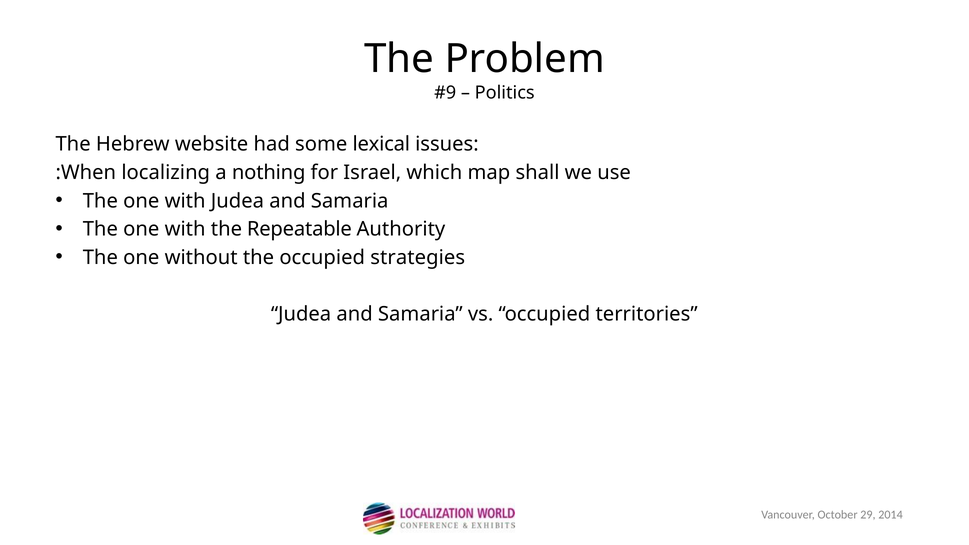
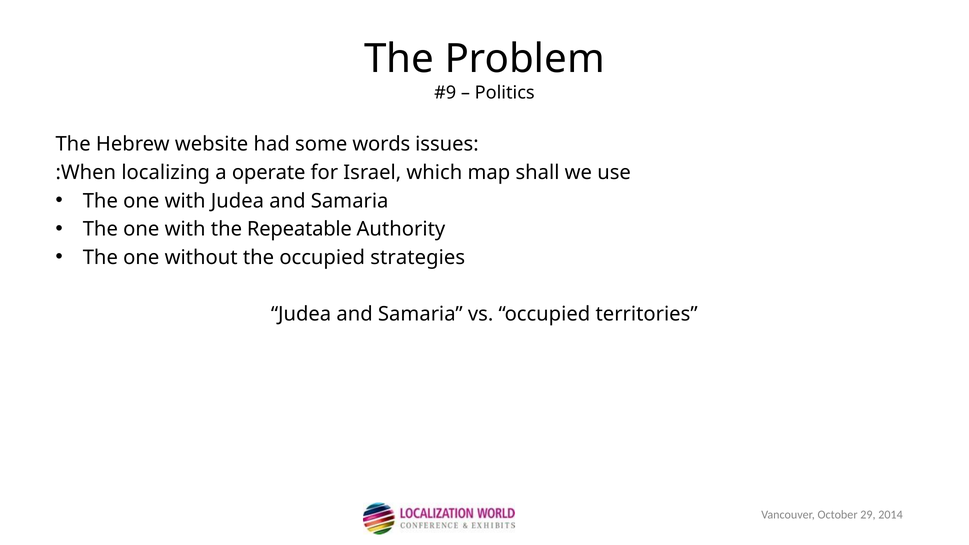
lexical: lexical -> words
nothing: nothing -> operate
